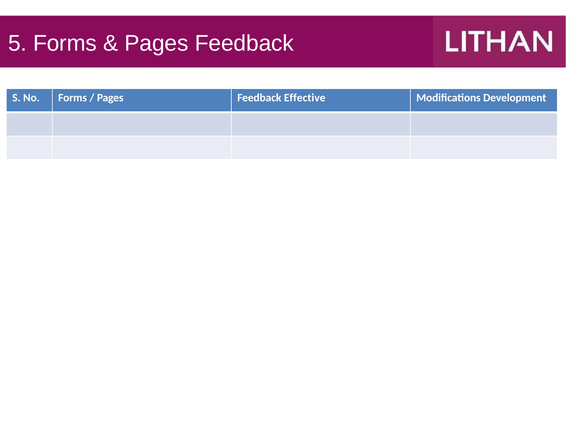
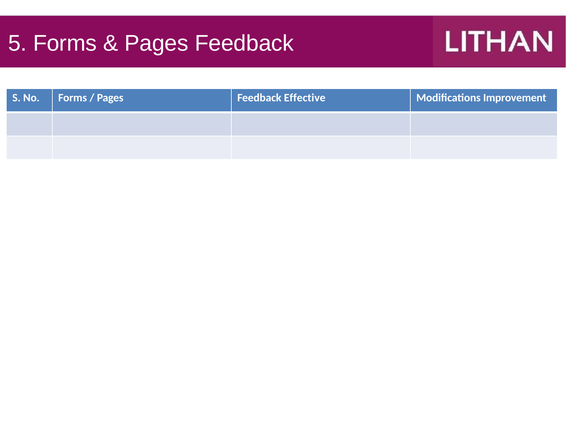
Development: Development -> Improvement
